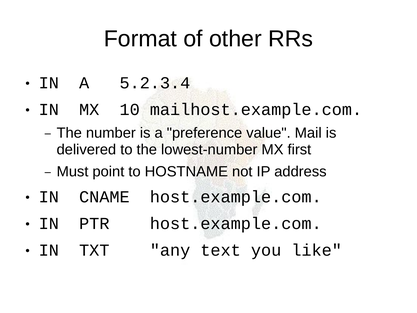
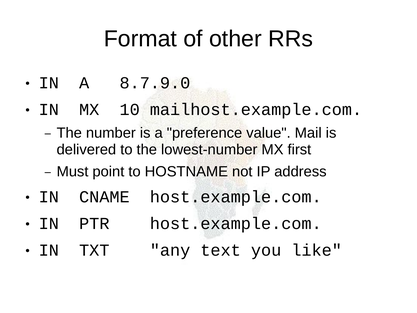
5.2.3.4: 5.2.3.4 -> 8.7.9.0
